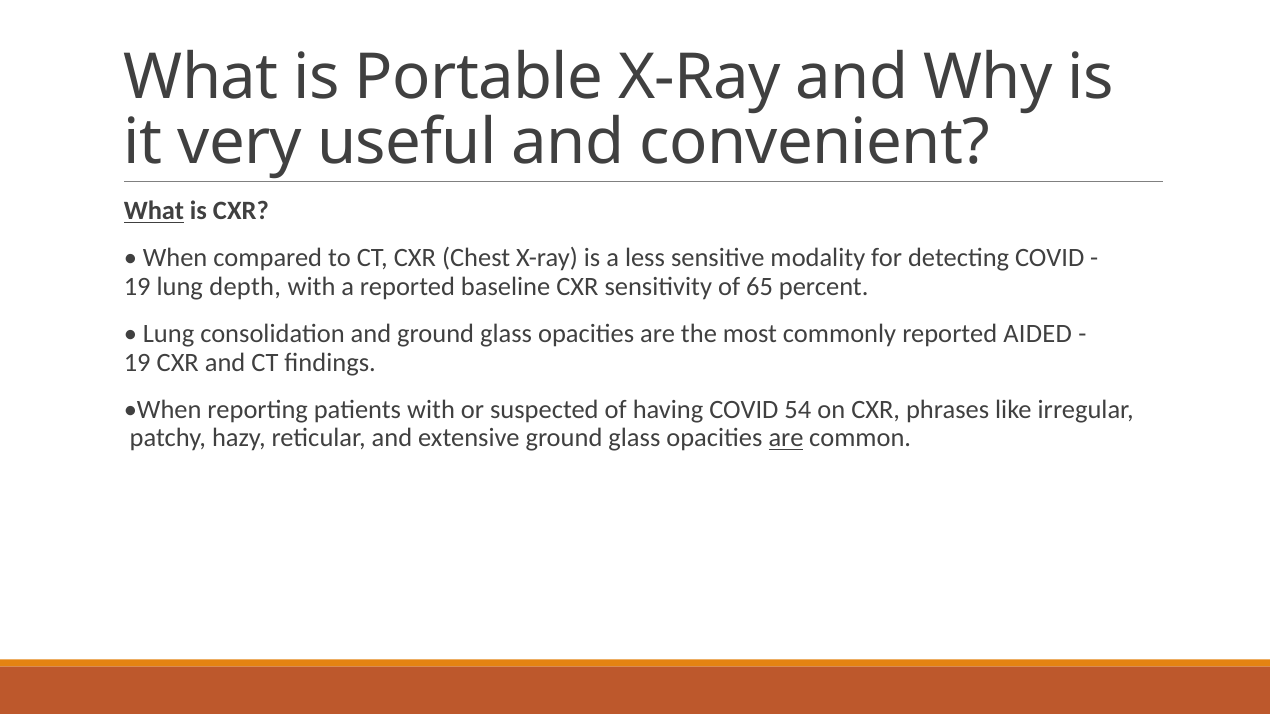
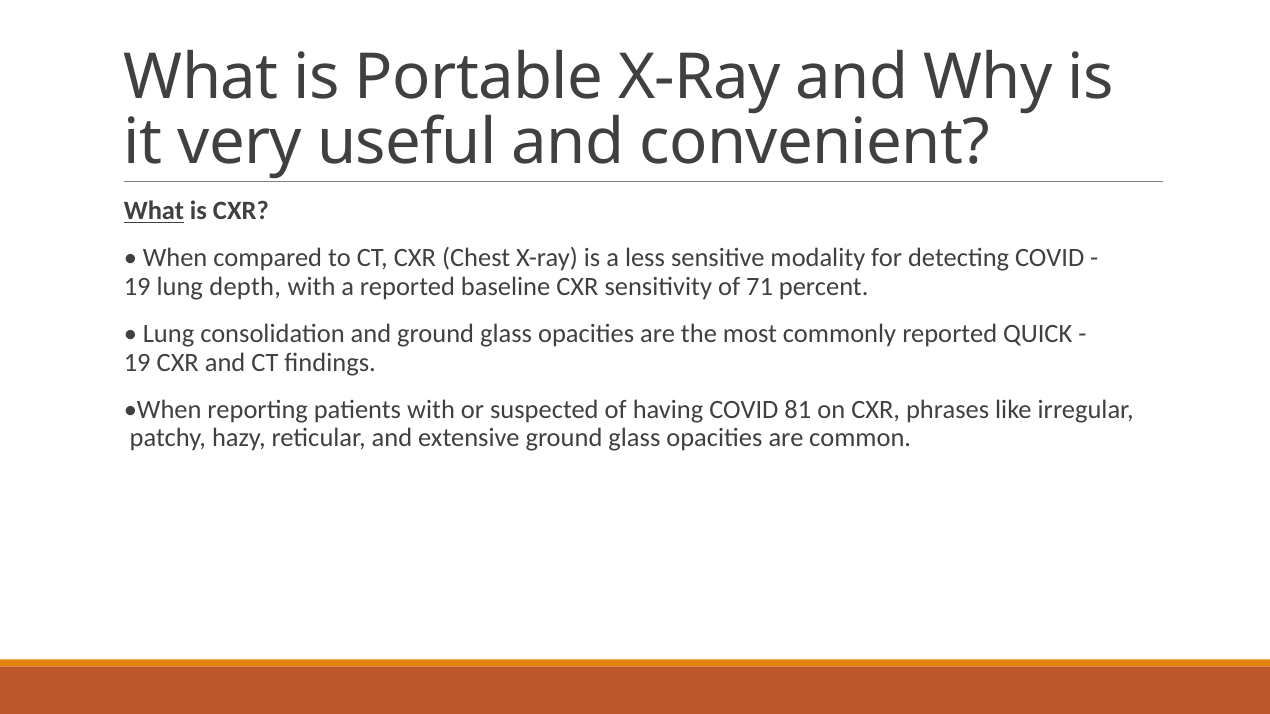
65: 65 -> 71
AIDED: AIDED -> QUICK
54: 54 -> 81
are at (786, 438) underline: present -> none
